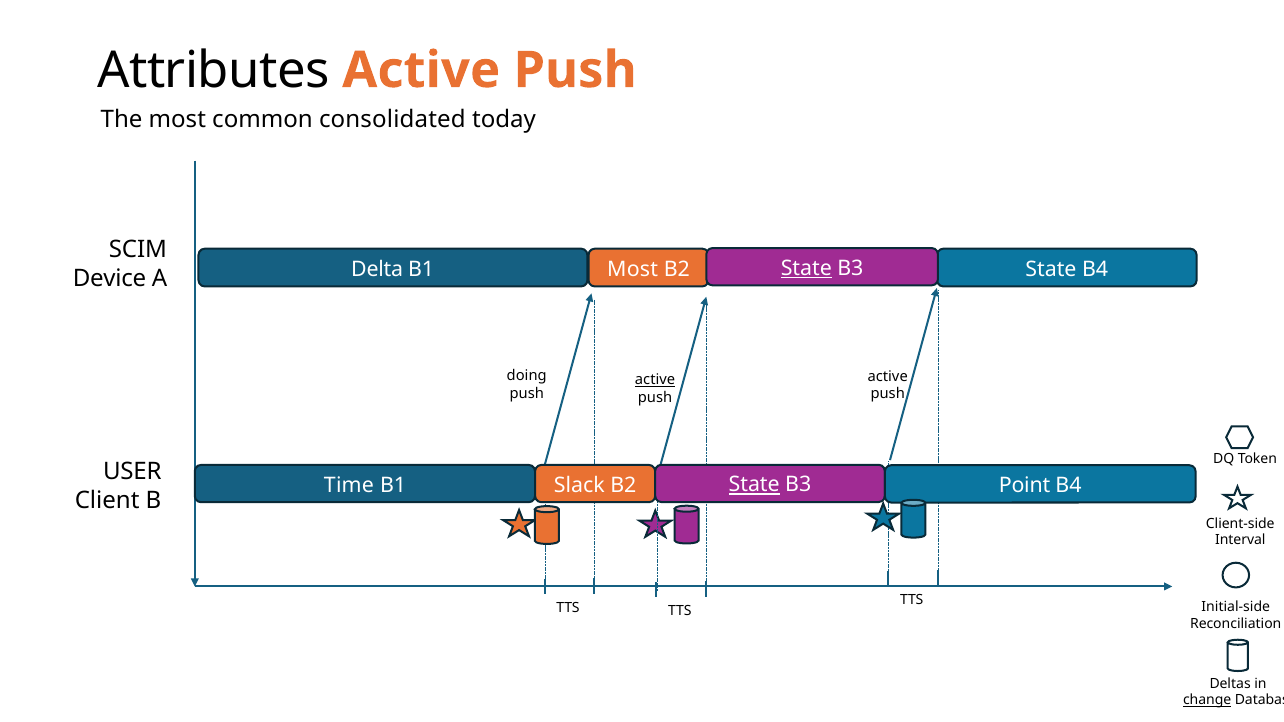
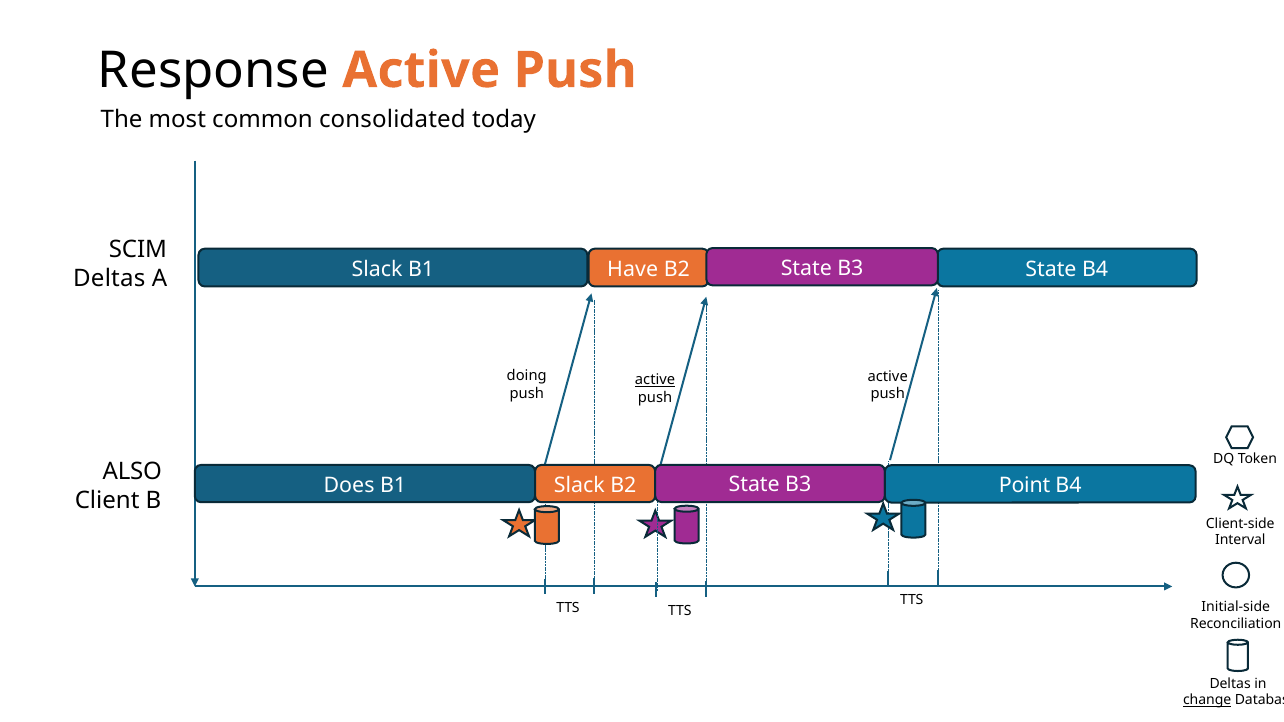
Attributes: Attributes -> Response
State at (806, 268) underline: present -> none
Delta at (377, 269): Delta -> Slack
Most at (633, 269): Most -> Have
Device at (110, 279): Device -> Deltas
USER: USER -> ALSO
State at (754, 485) underline: present -> none
Time: Time -> Does
